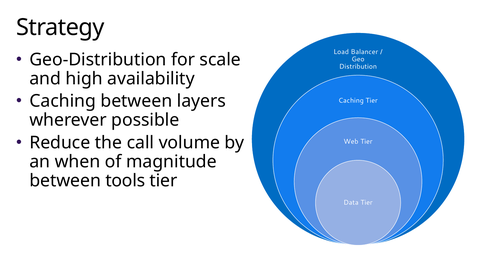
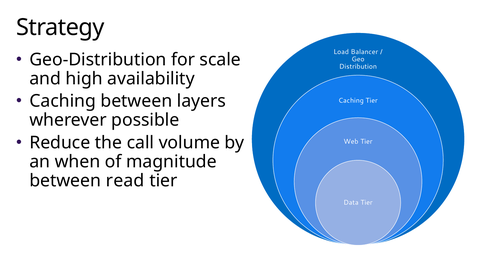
tools: tools -> read
